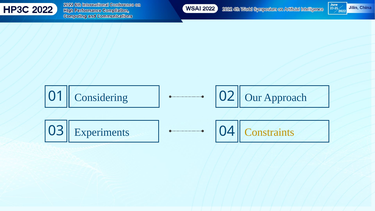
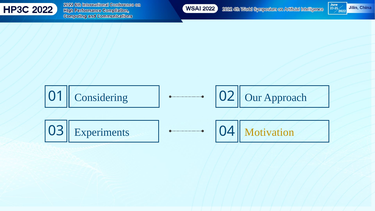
Constraints: Constraints -> Motivation
